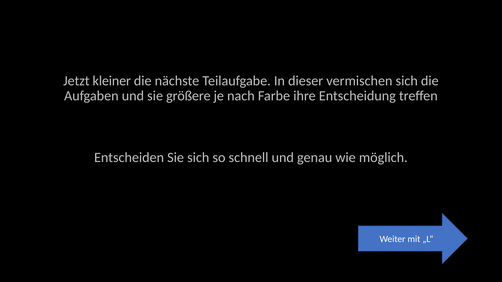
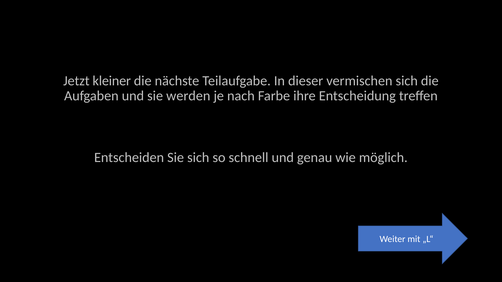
größere: größere -> werden
